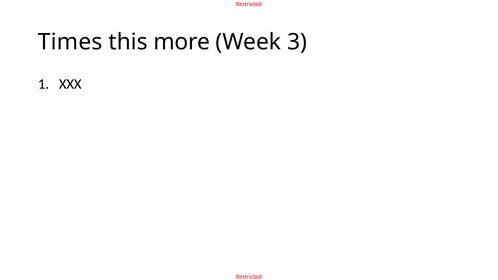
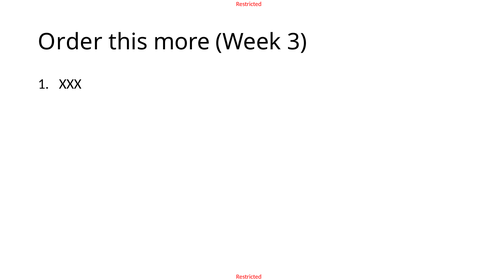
Times: Times -> Order
